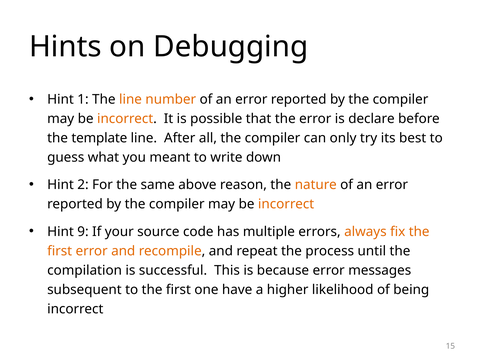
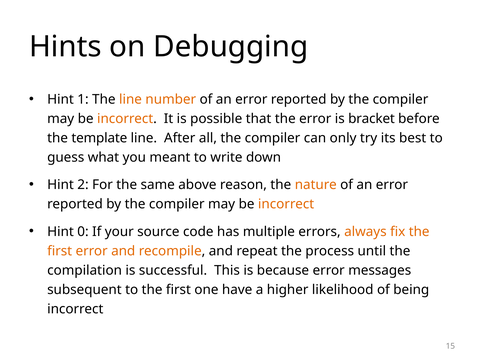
declare: declare -> bracket
9: 9 -> 0
